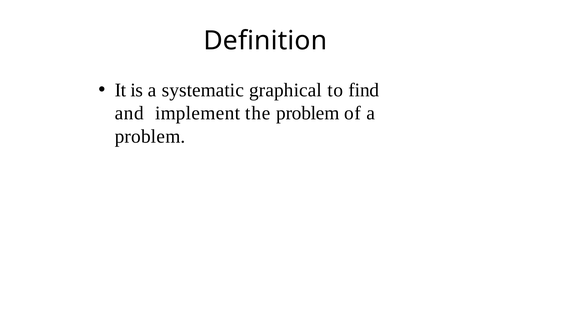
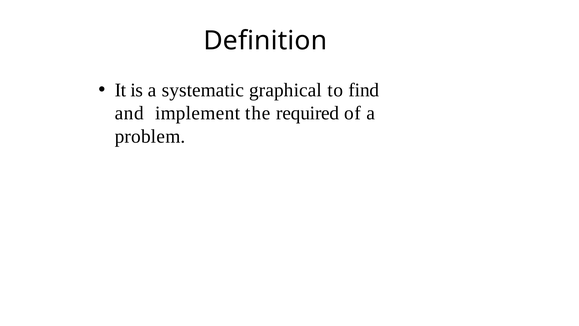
the problem: problem -> required
